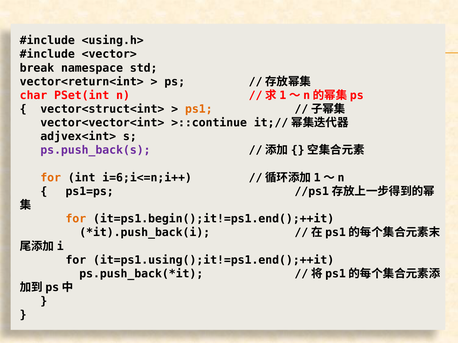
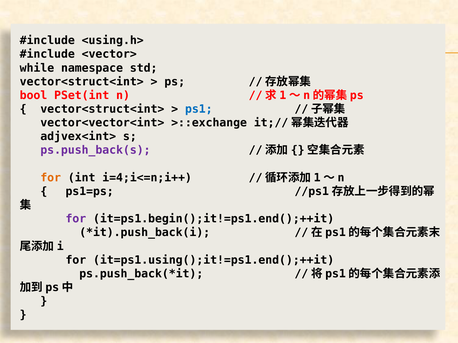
break: break -> while
vector<return<int> at (82, 82): vector<return<int> -> vector<struct<int>
char: char -> bool
ps1 colour: orange -> blue
>::continue: >::continue -> >::exchange
i=6;i<=n;i++: i=6;i<=n;i++ -> i=4;i<=n;i++
for at (76, 219) colour: orange -> purple
